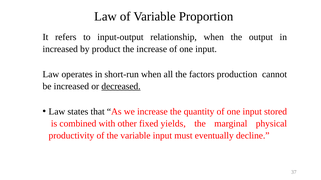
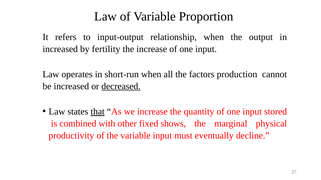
product: product -> fertility
that underline: none -> present
yields: yields -> shows
